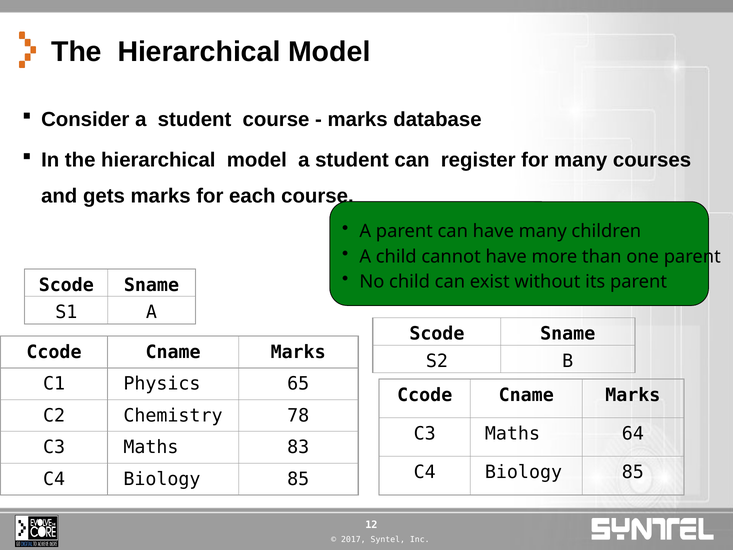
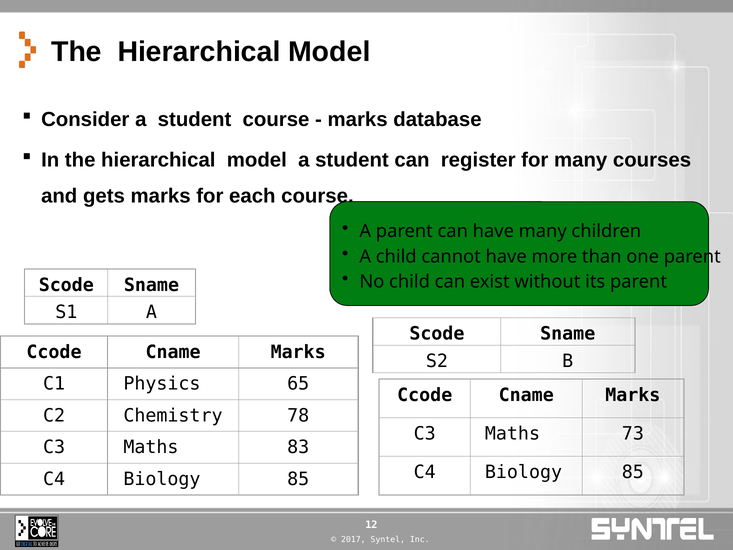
64: 64 -> 73
